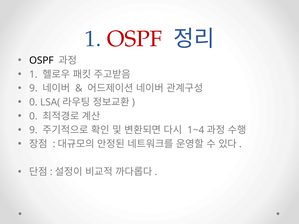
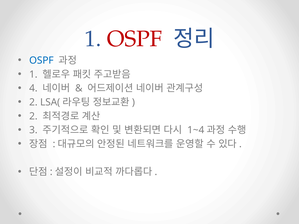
OSPF at (41, 61) colour: black -> blue
9 at (33, 88): 9 -> 4
0 at (33, 102): 0 -> 2
0 at (33, 116): 0 -> 2
9 at (33, 130): 9 -> 3
